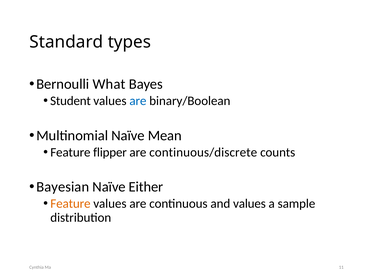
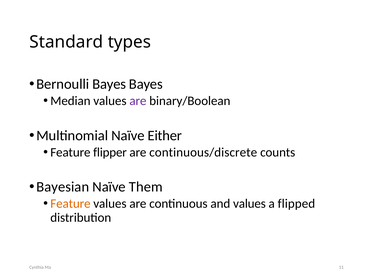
Bernoulli What: What -> Bayes
Student: Student -> Median
are at (138, 101) colour: blue -> purple
Mean: Mean -> Either
Either: Either -> Them
sample: sample -> flipped
